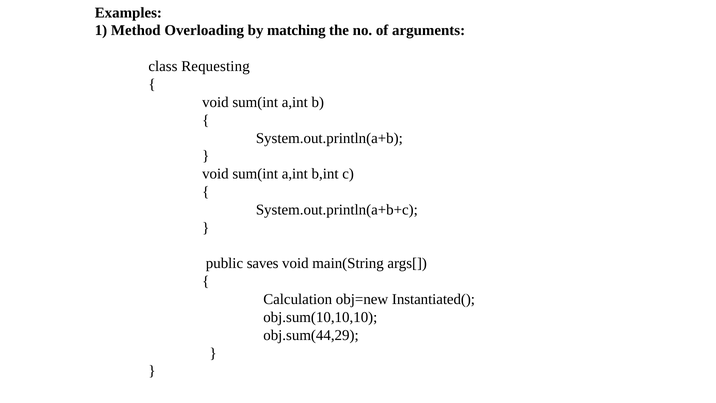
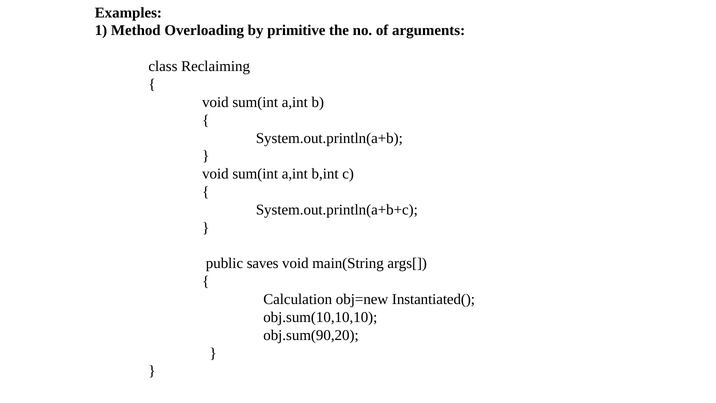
matching: matching -> primitive
Requesting: Requesting -> Reclaiming
obj.sum(44,29: obj.sum(44,29 -> obj.sum(90,20
